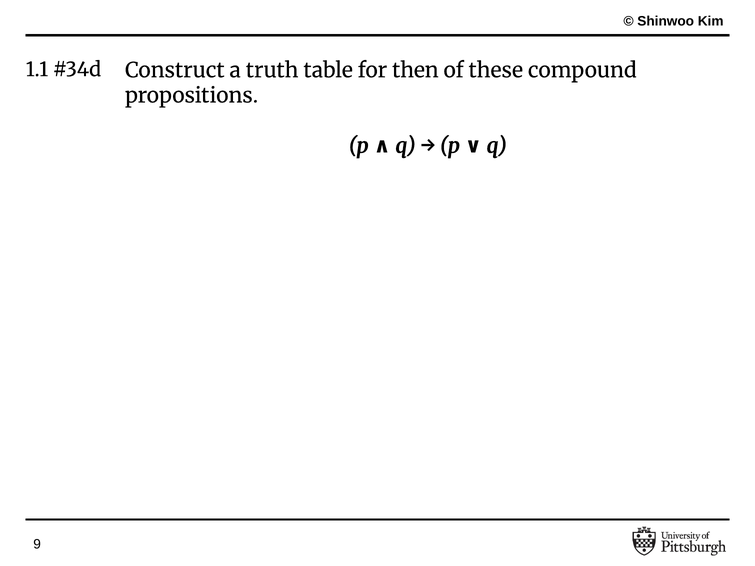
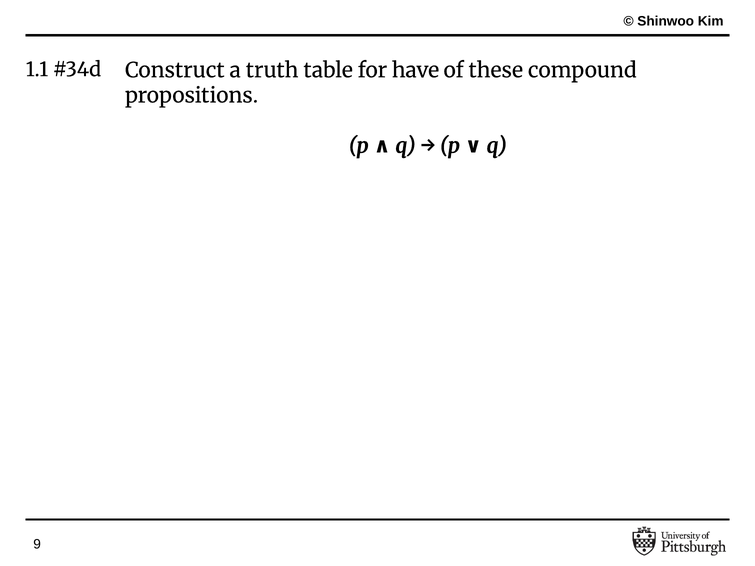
then: then -> have
